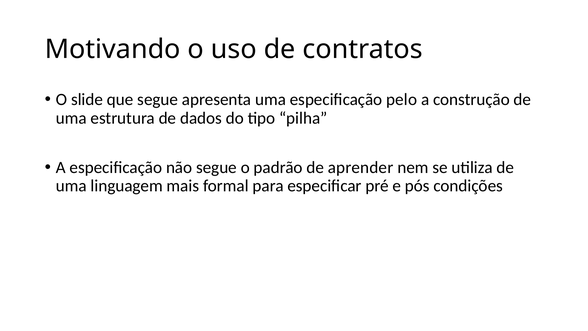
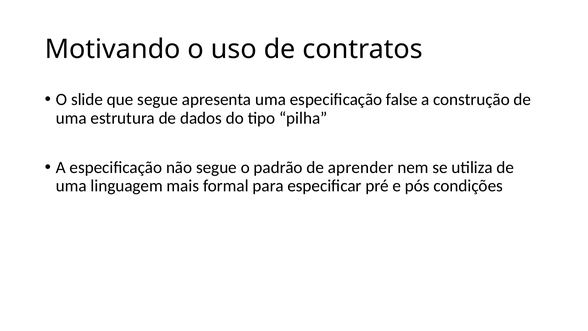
pelo: pelo -> false
